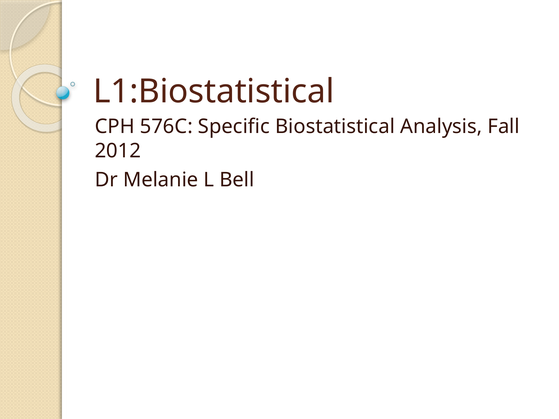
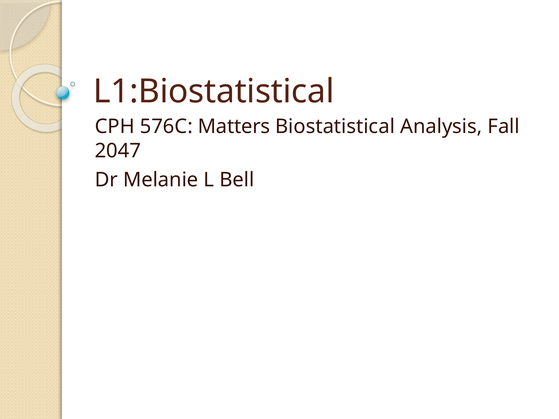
Specific: Specific -> Matters
2012: 2012 -> 2047
